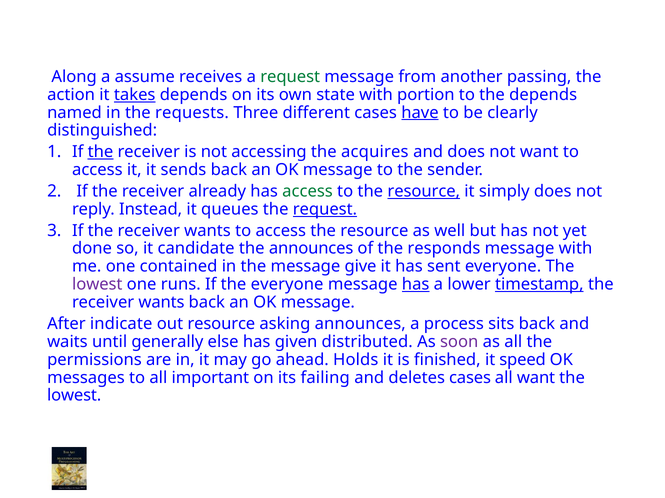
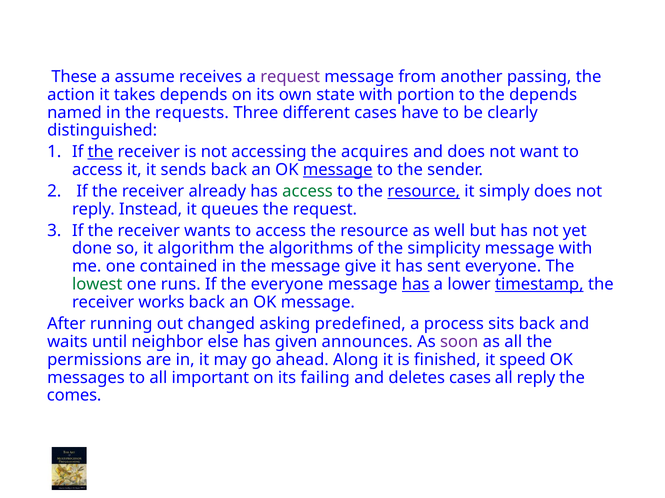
Along: Along -> These
request at (290, 77) colour: green -> purple
takes underline: present -> none
have underline: present -> none
message at (338, 170) underline: none -> present
request at (325, 209) underline: present -> none
candidate: candidate -> algorithm
the announces: announces -> algorithms
responds: responds -> simplicity
lowest at (97, 285) colour: purple -> green
wants at (161, 303): wants -> works
indicate: indicate -> running
out resource: resource -> changed
asking announces: announces -> predefined
generally: generally -> neighbor
distributed: distributed -> announces
Holds: Holds -> Along
all want: want -> reply
lowest at (74, 396): lowest -> comes
